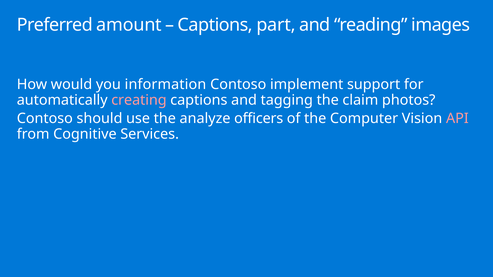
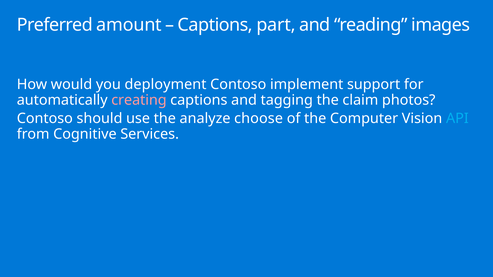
information: information -> deployment
officers: officers -> choose
API colour: pink -> light blue
